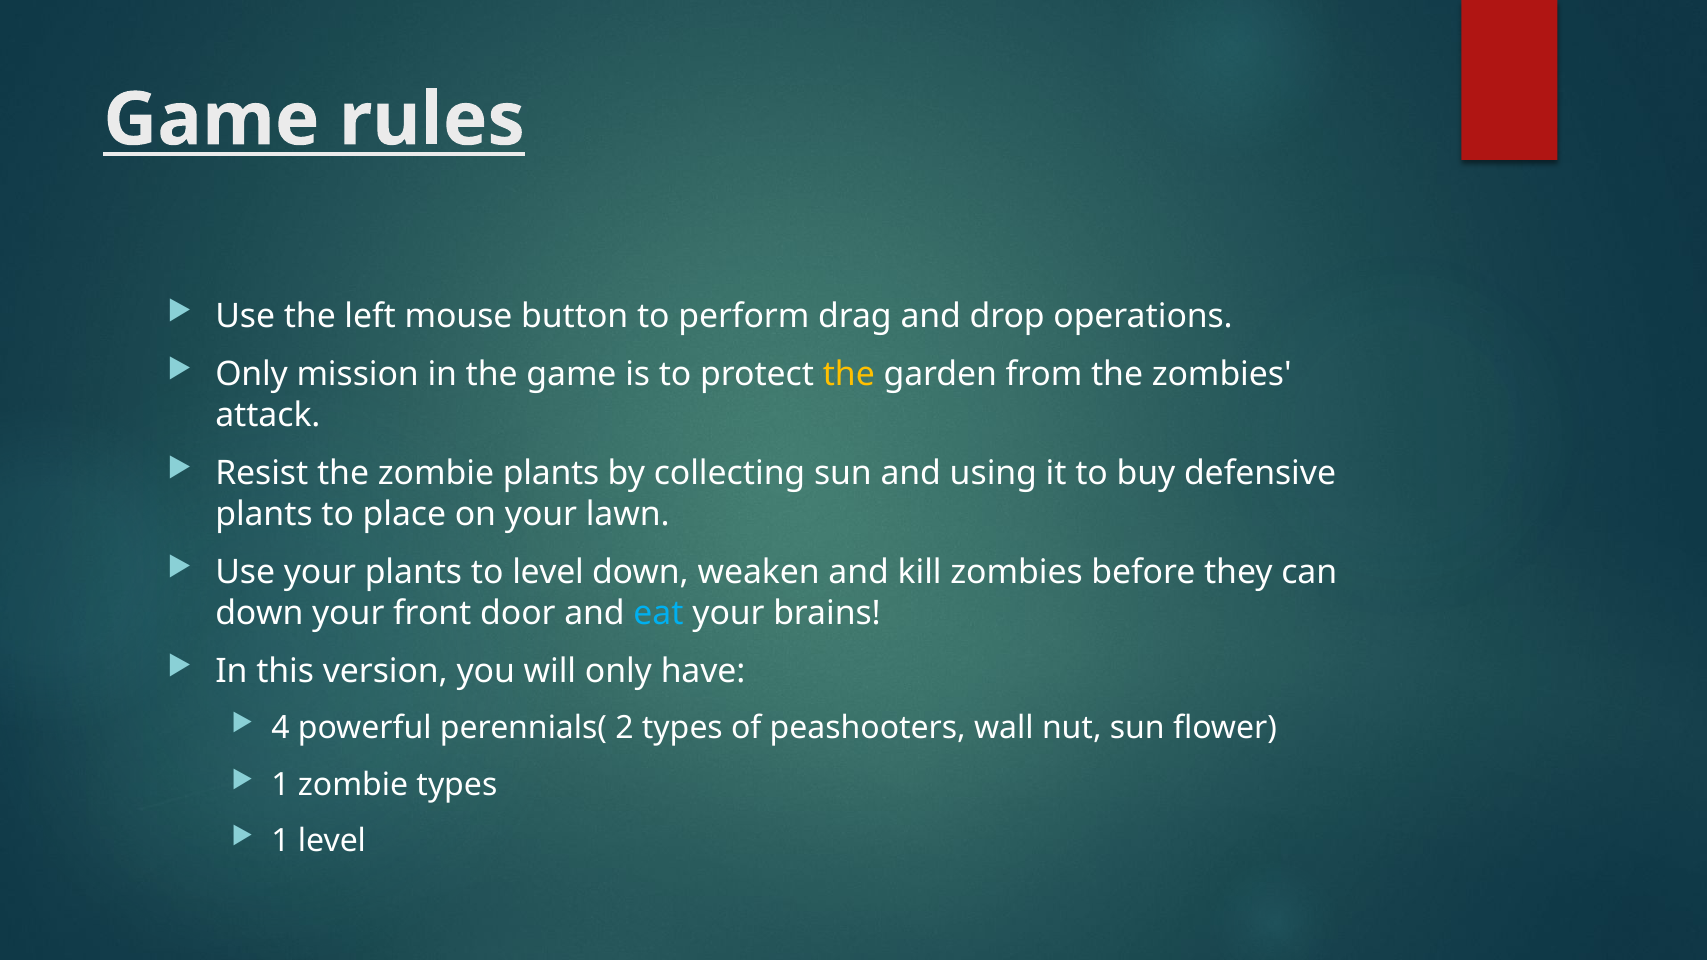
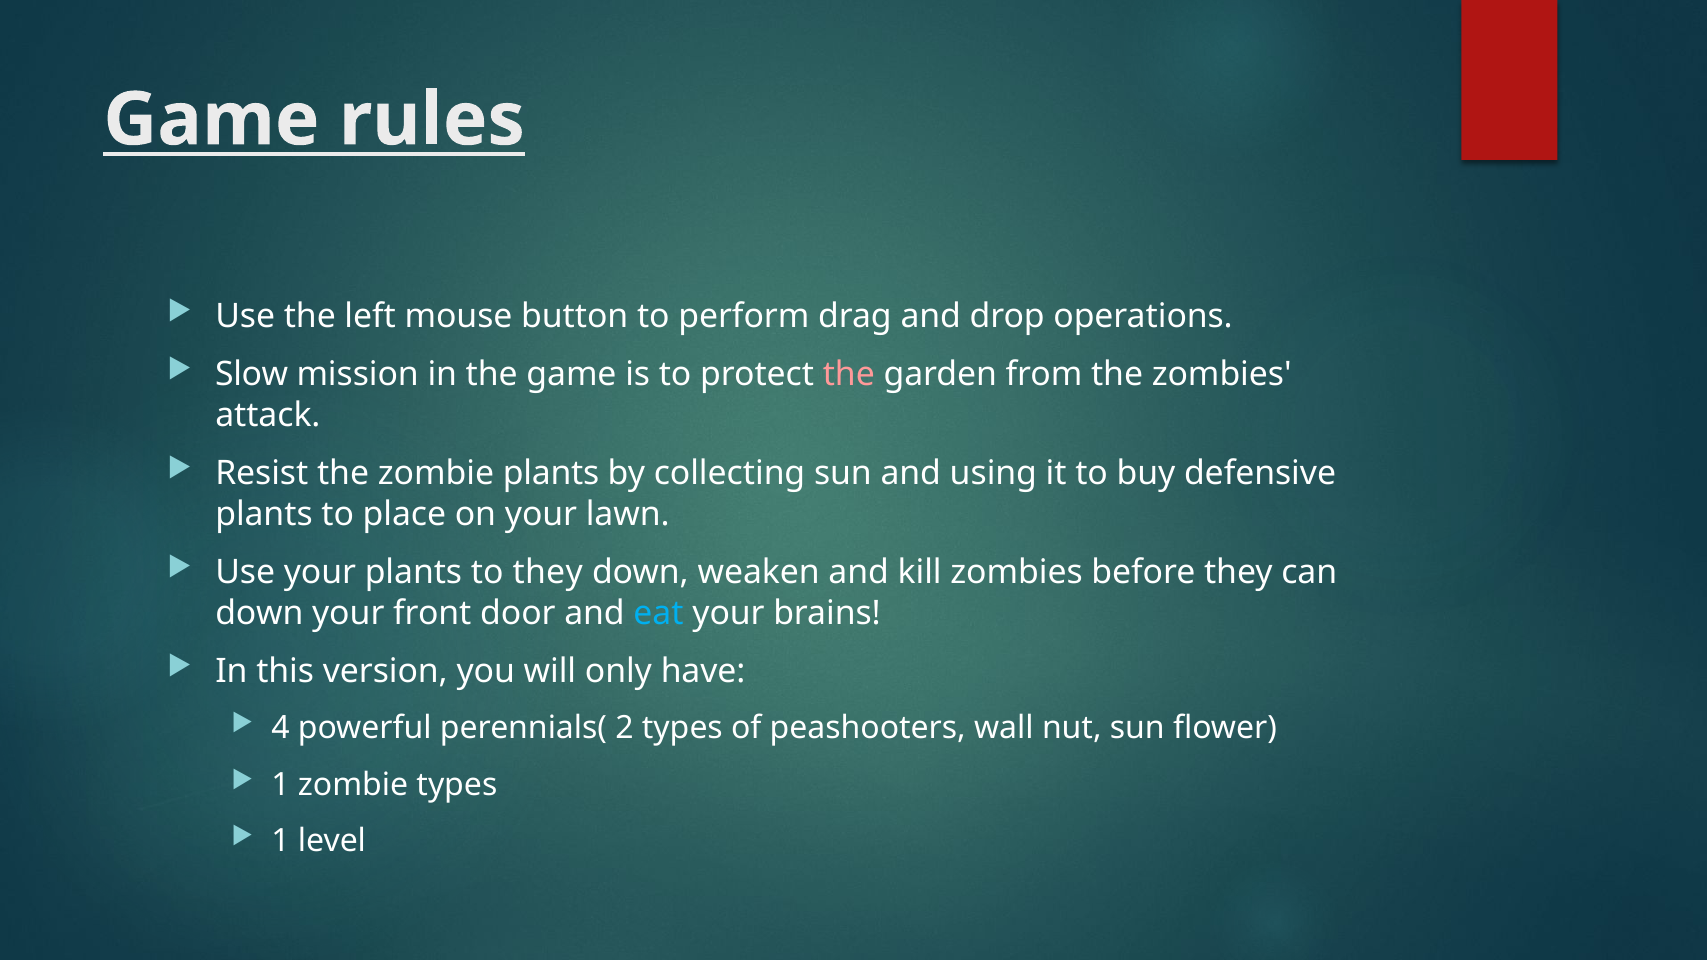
Only at (252, 375): Only -> Slow
the at (849, 375) colour: yellow -> pink
to level: level -> they
